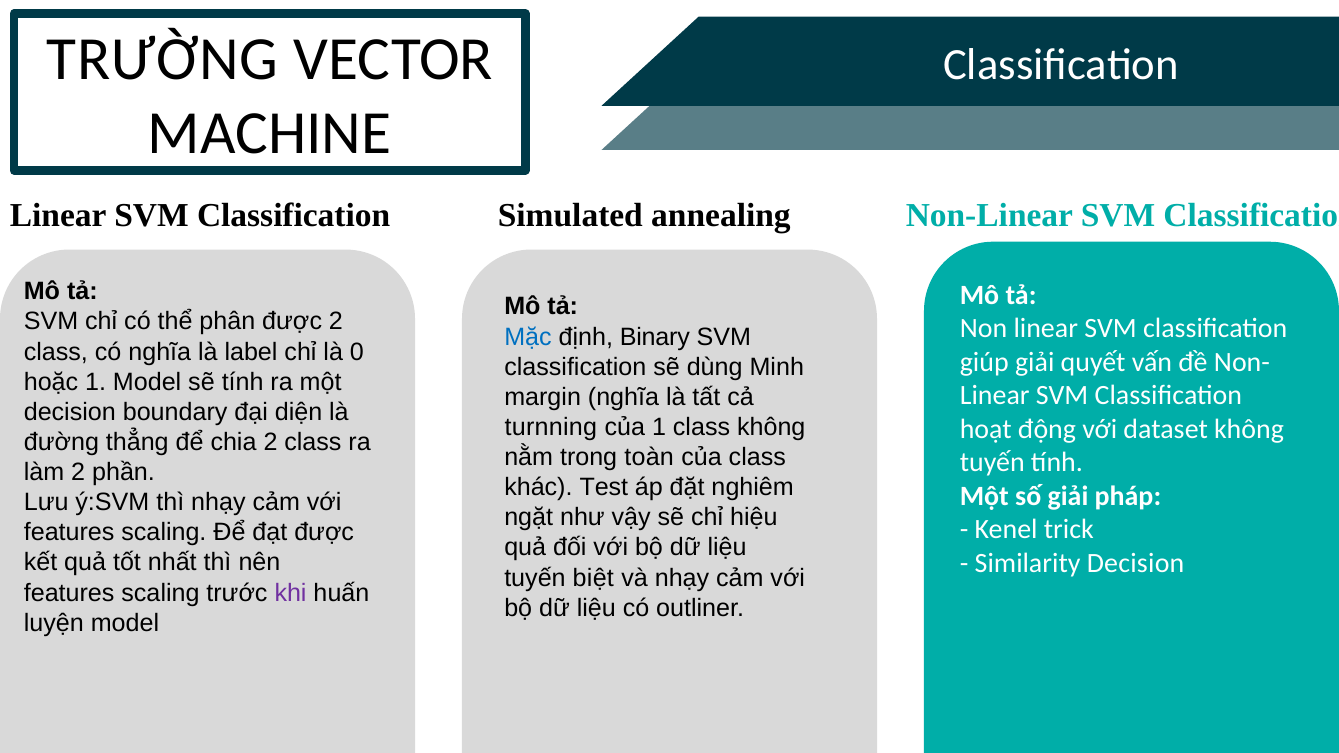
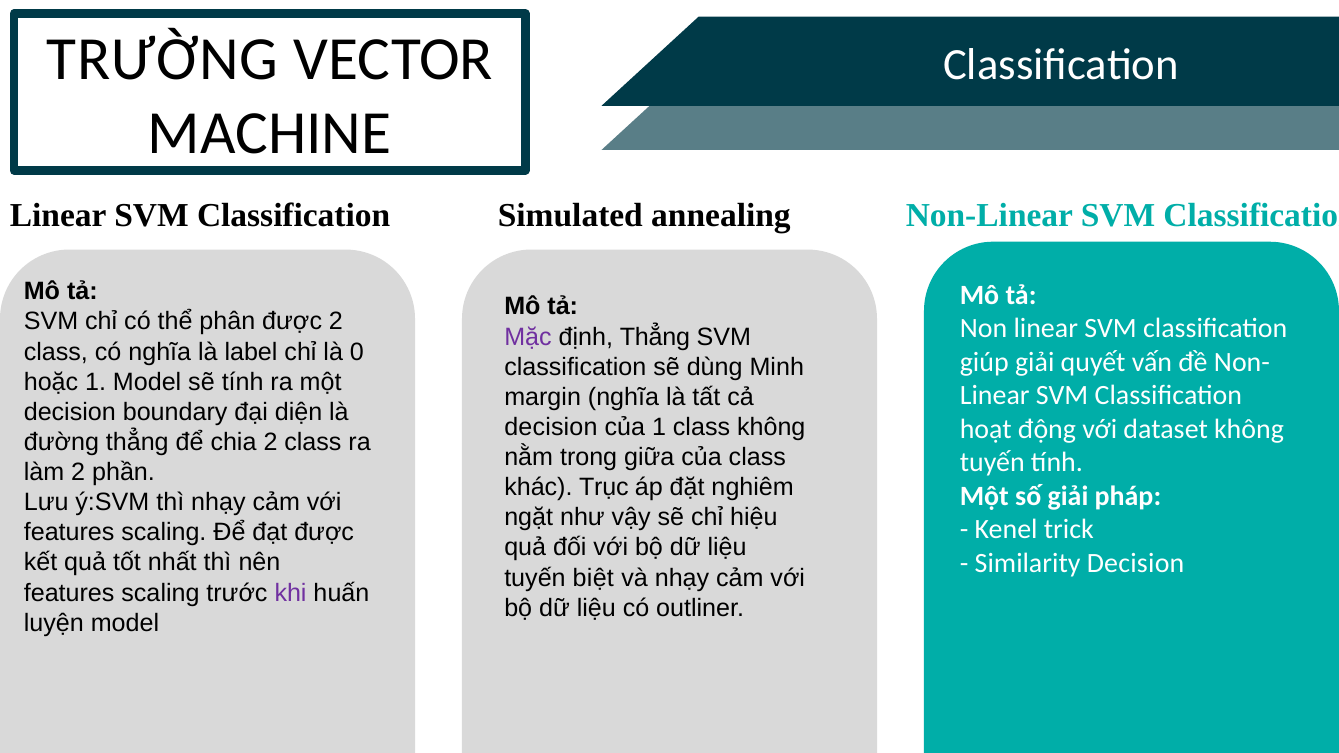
Mặc colour: blue -> purple
định Binary: Binary -> Thẳng
turnning at (551, 427): turnning -> decision
toàn: toàn -> giữa
Test: Test -> Trục
